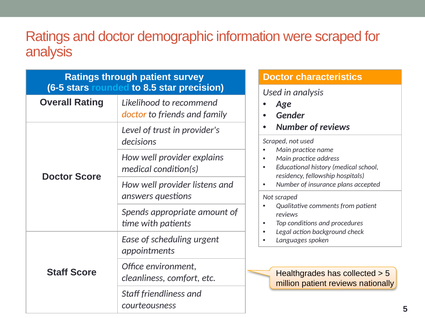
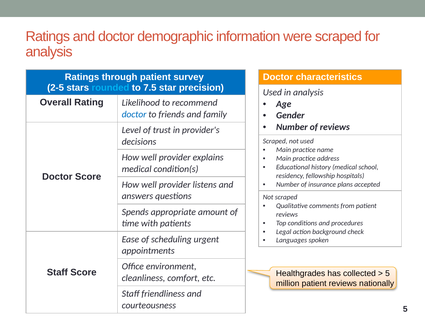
6-5: 6-5 -> 2-5
8.5: 8.5 -> 7.5
doctor at (134, 115) colour: orange -> blue
